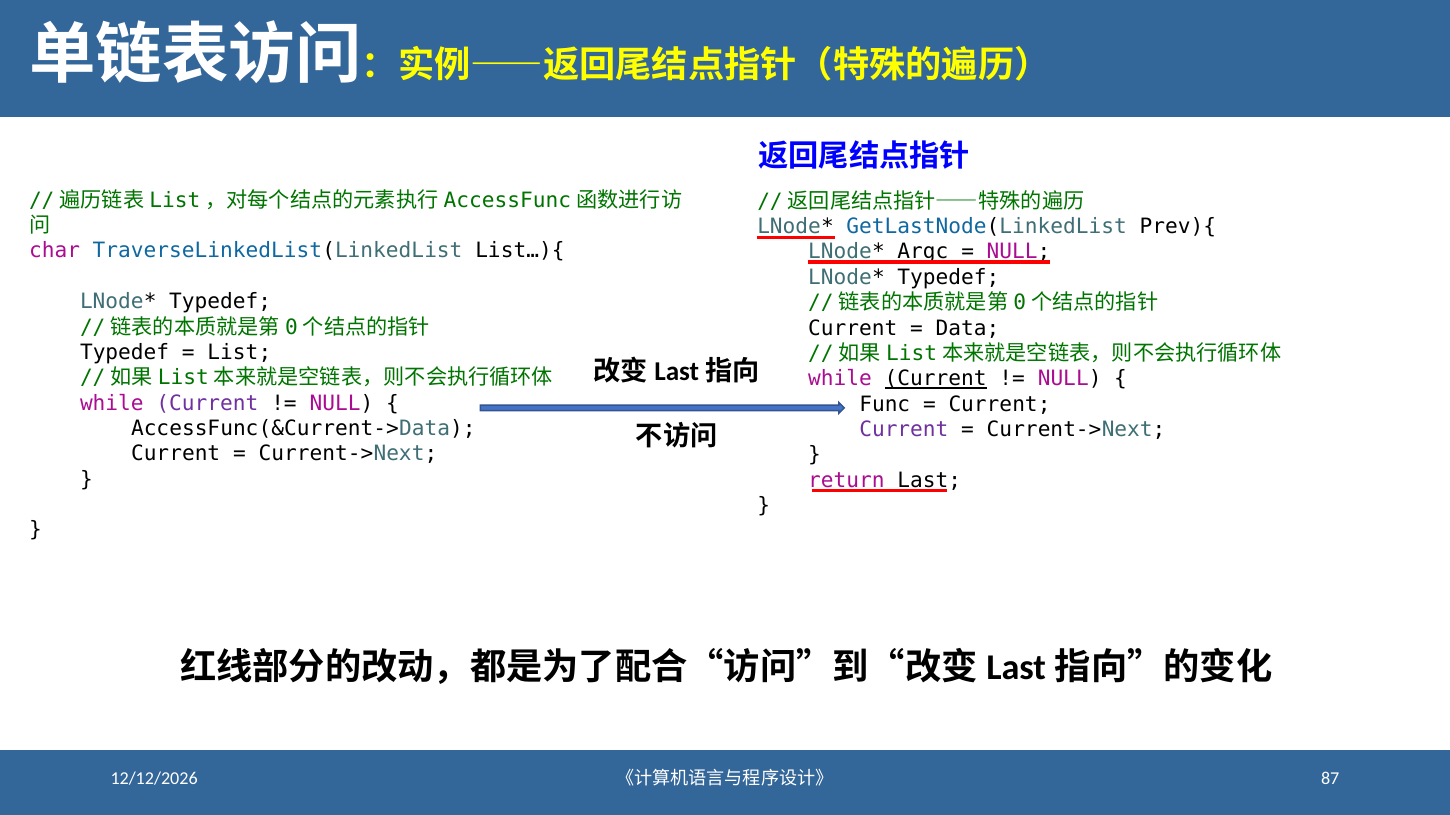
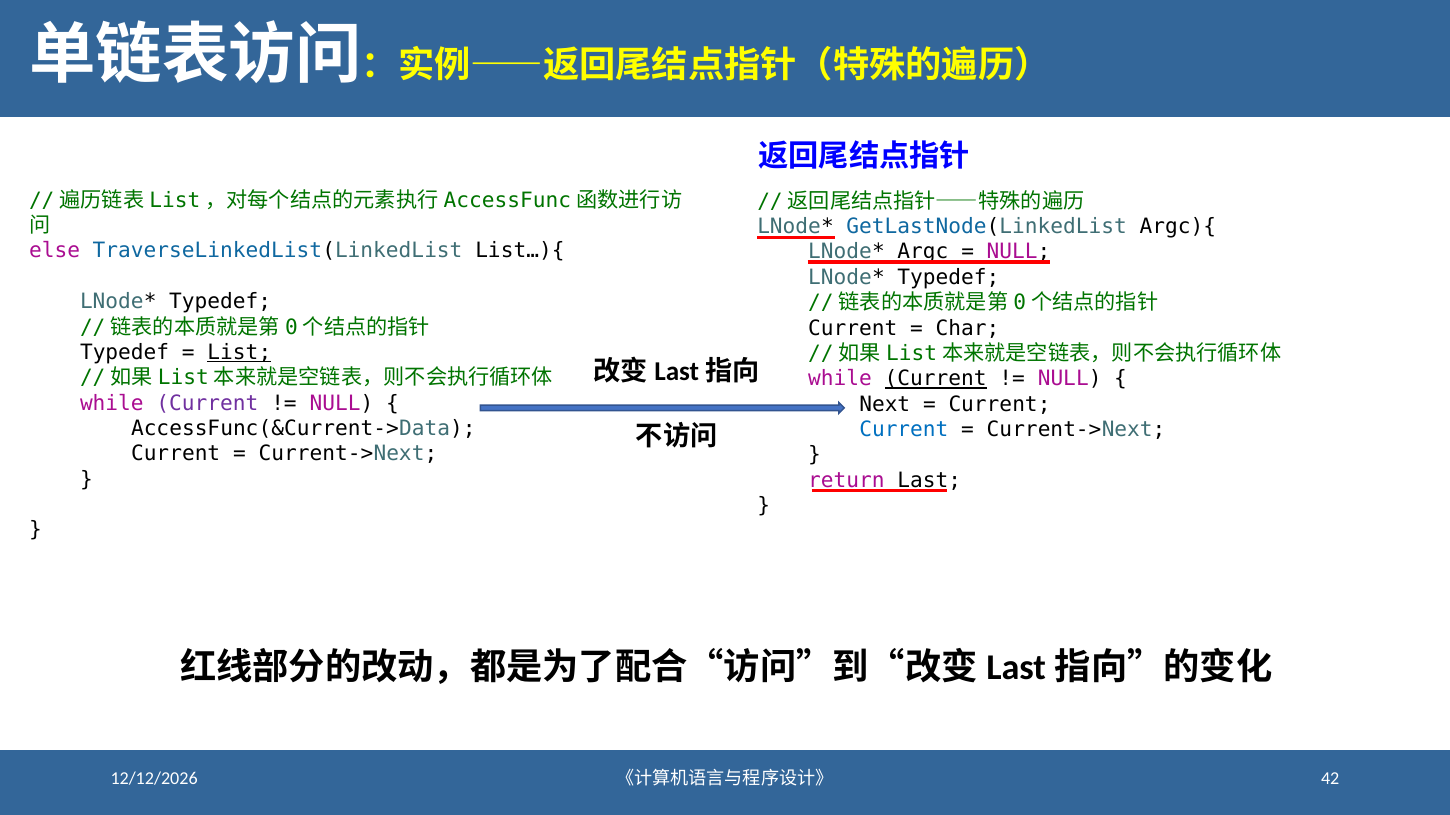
Prev){: Prev){ -> Argc){
char: char -> else
Data: Data -> Char
List underline: none -> present
Func: Func -> Next
Current at (904, 430) colour: purple -> blue
87: 87 -> 42
